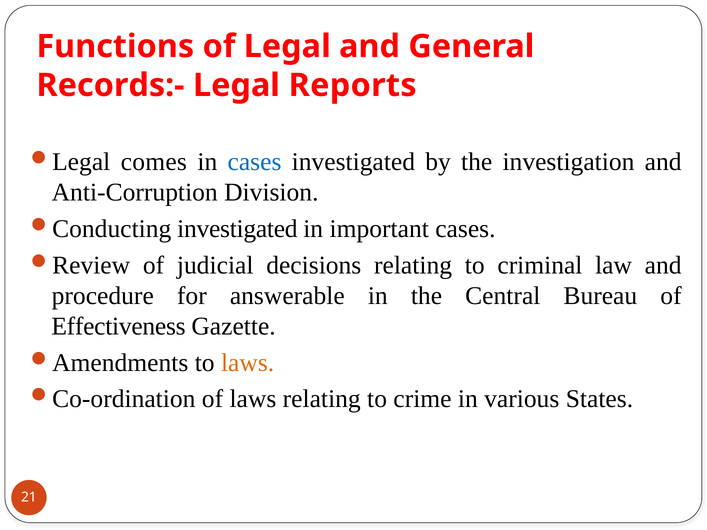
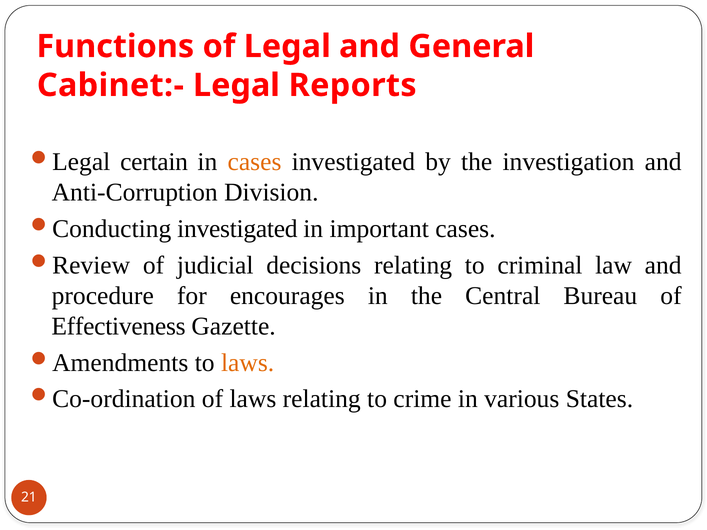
Records:-: Records:- -> Cabinet:-
comes: comes -> certain
cases at (255, 162) colour: blue -> orange
answerable: answerable -> encourages
